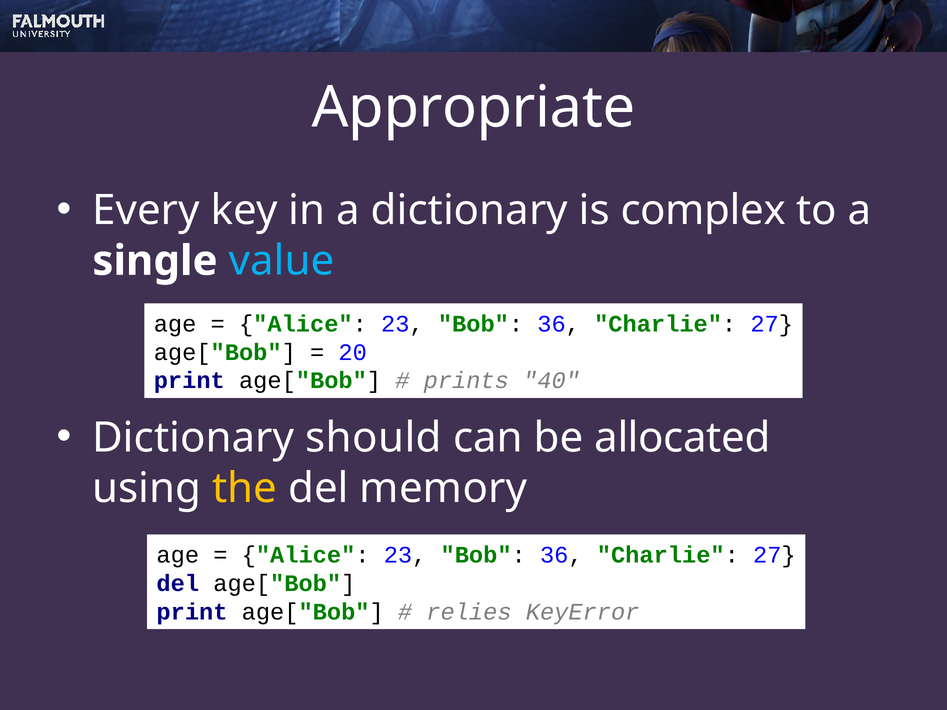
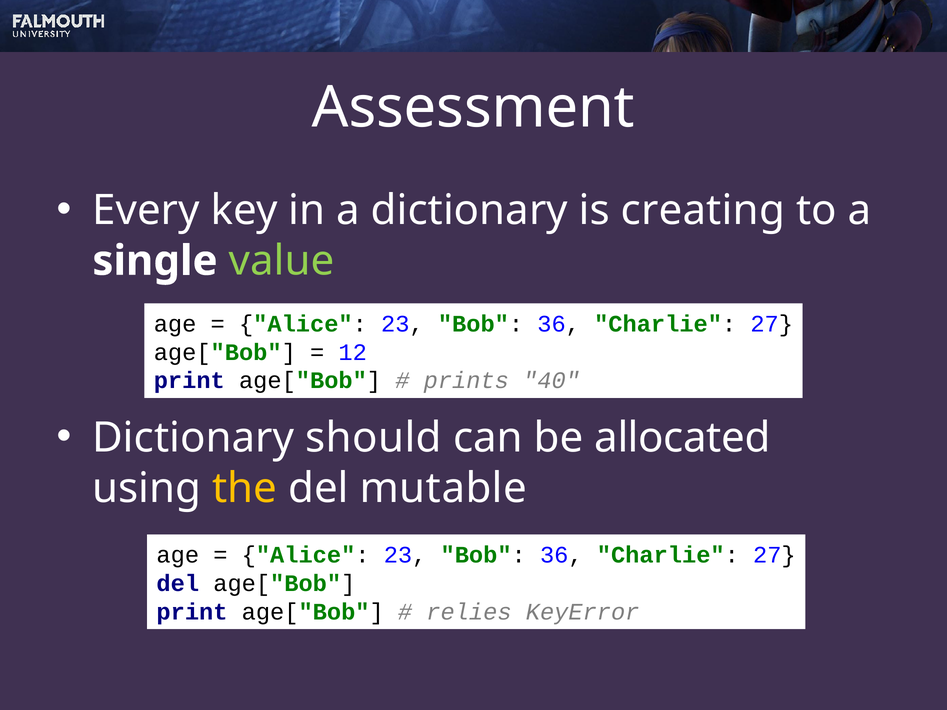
Appropriate: Appropriate -> Assessment
complex: complex -> creating
value colour: light blue -> light green
20: 20 -> 12
memory: memory -> mutable
